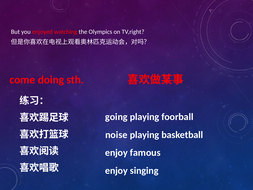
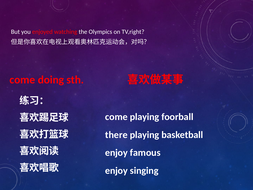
going at (116, 117): going -> come
noise: noise -> there
